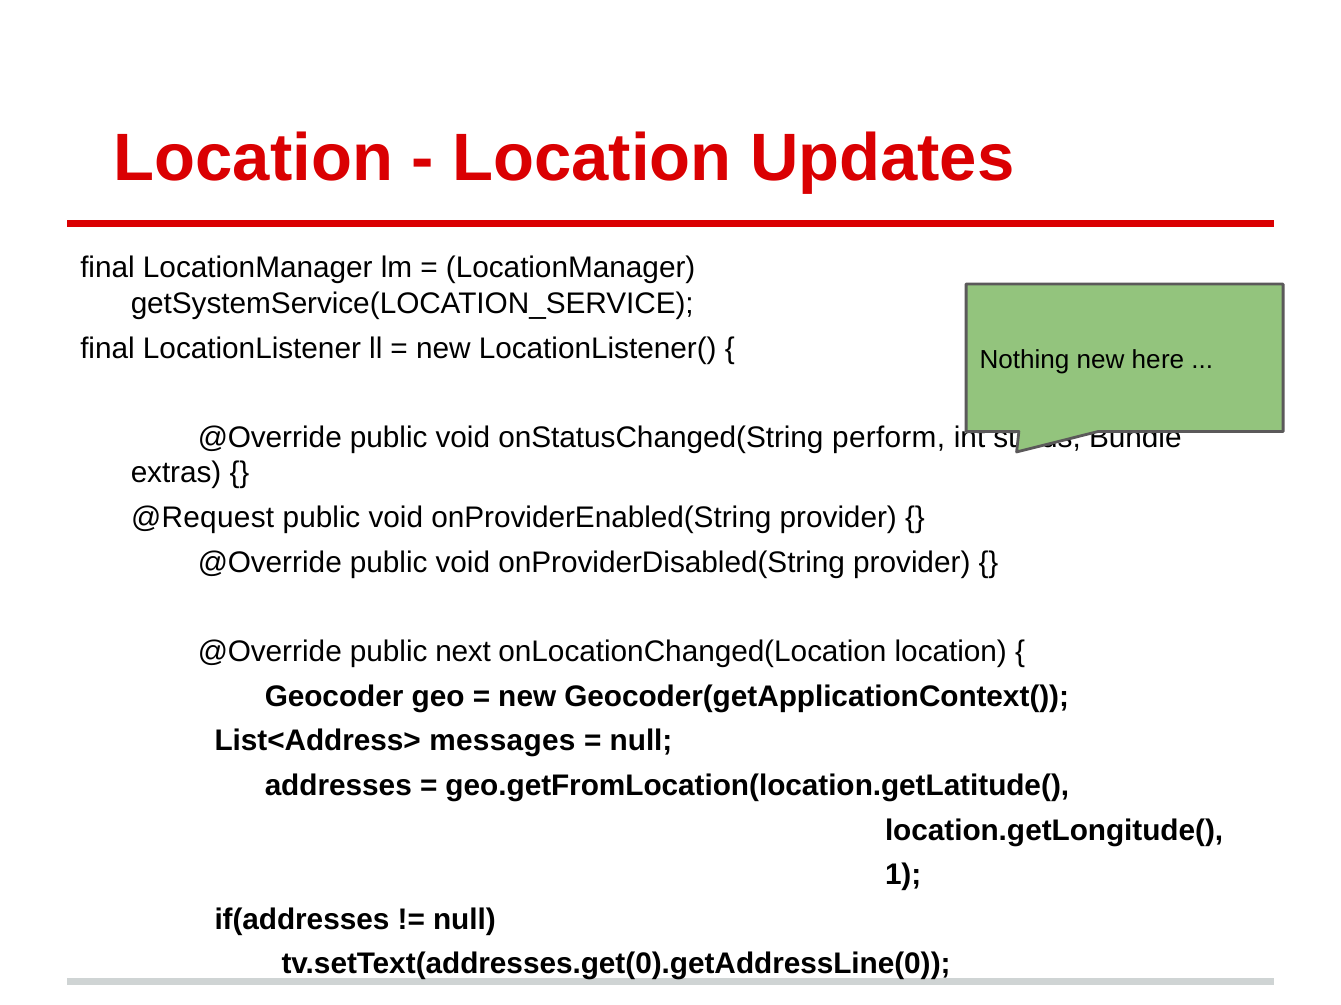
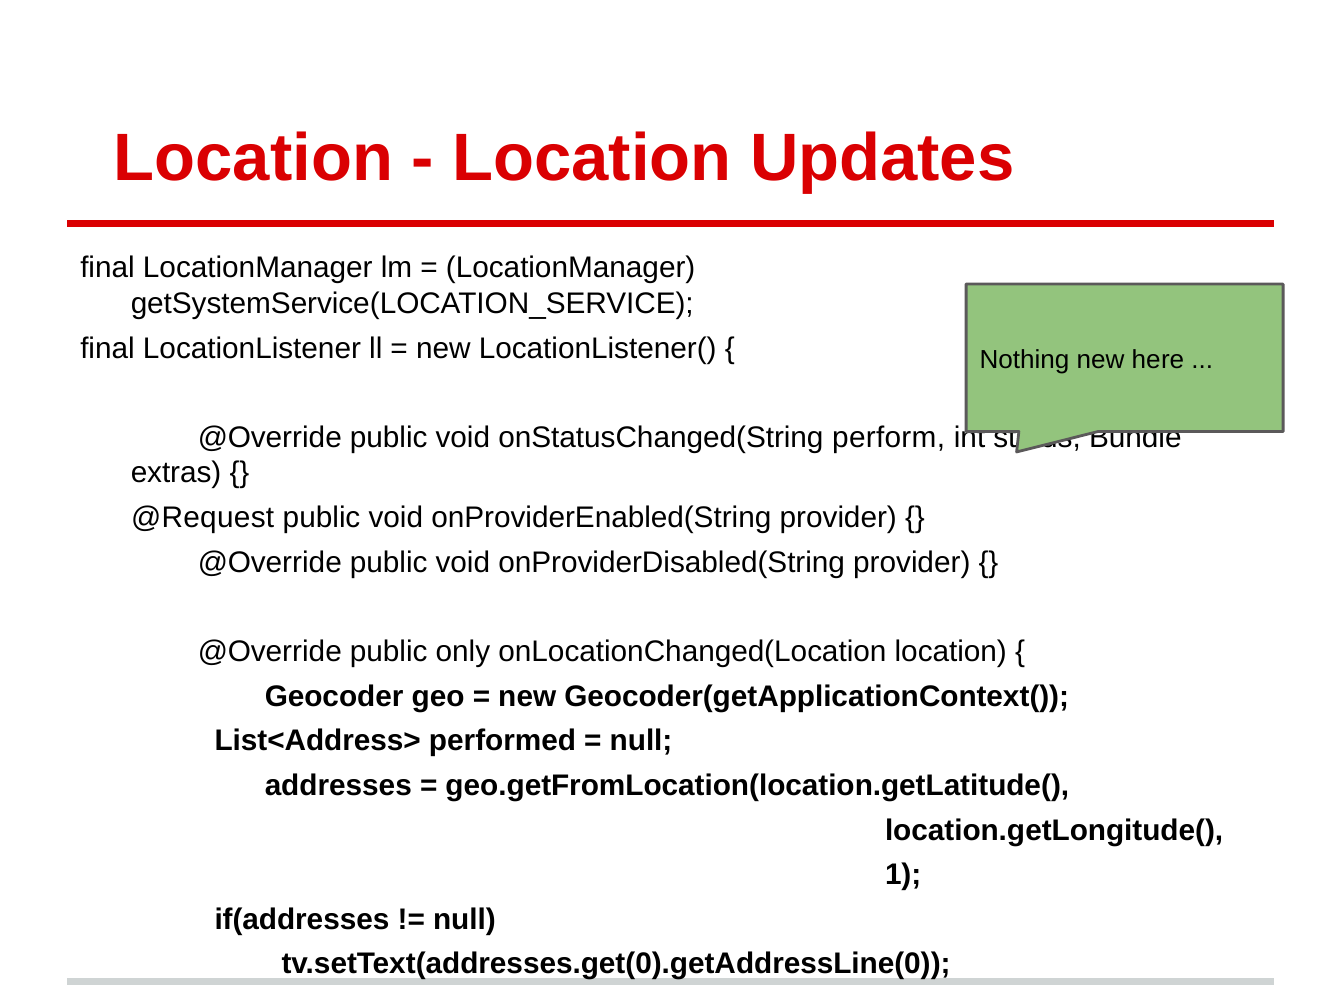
next: next -> only
messages: messages -> performed
